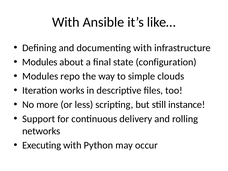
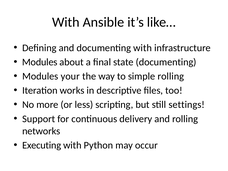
state configuration: configuration -> documenting
repo: repo -> your
simple clouds: clouds -> rolling
instance: instance -> settings
